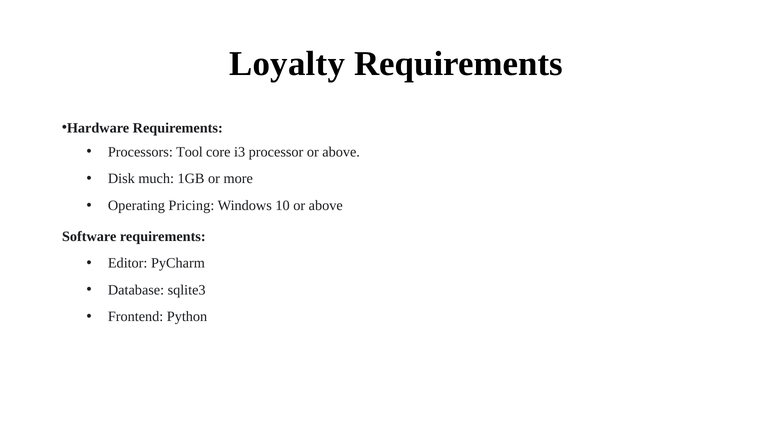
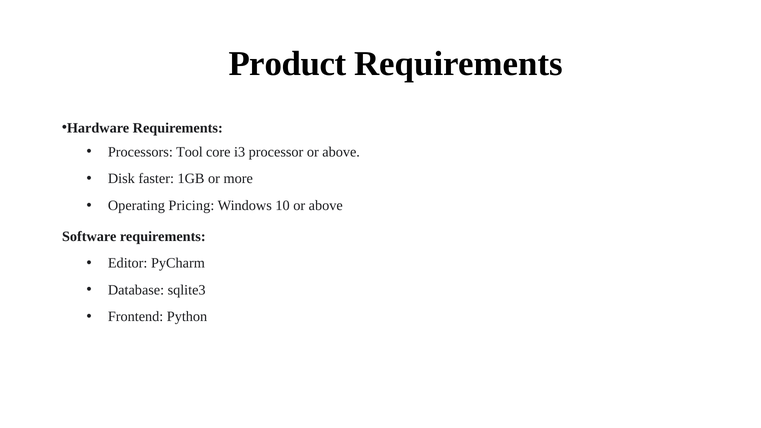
Loyalty: Loyalty -> Product
much: much -> faster
